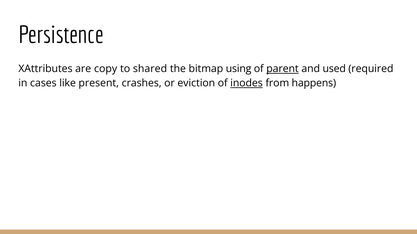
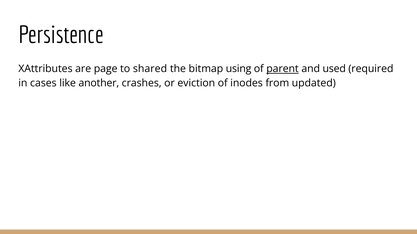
copy: copy -> page
present: present -> another
inodes underline: present -> none
happens: happens -> updated
